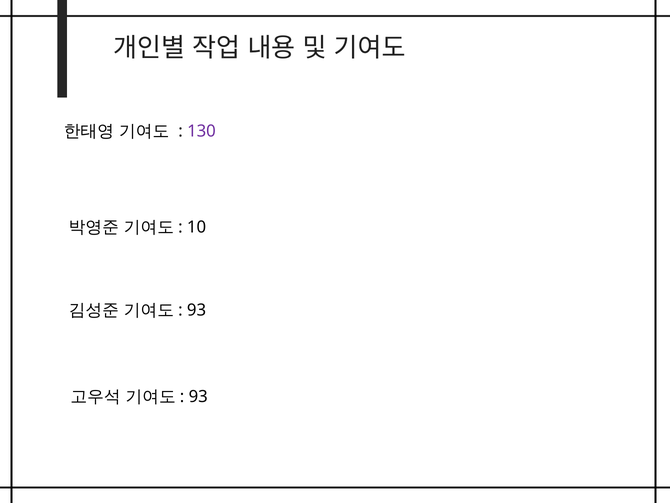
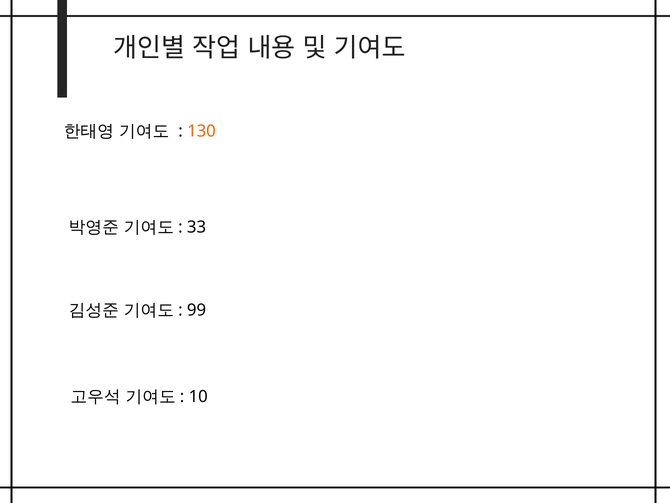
130 colour: purple -> orange
10: 10 -> 33
93 at (197, 310): 93 -> 99
93 at (198, 397): 93 -> 10
